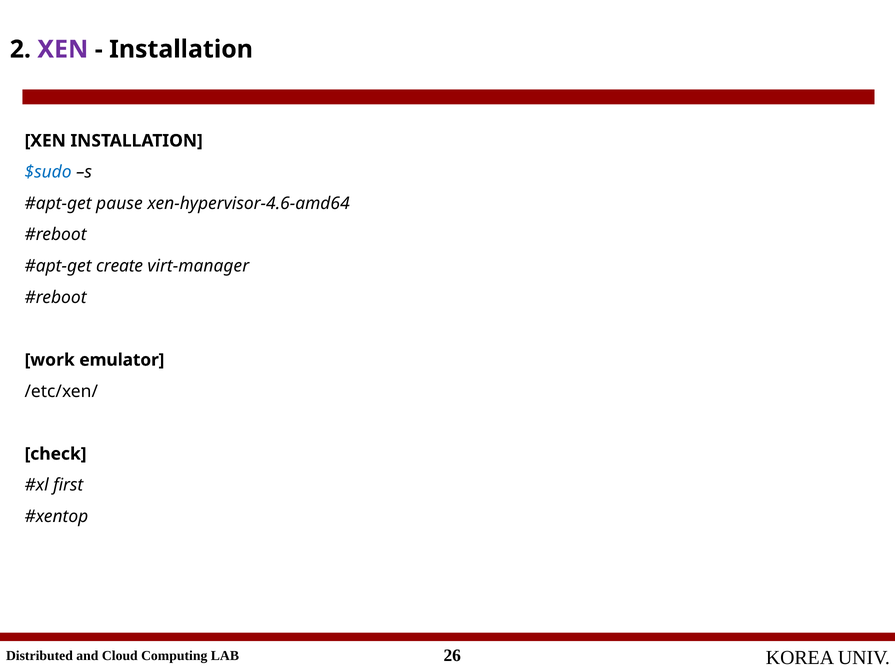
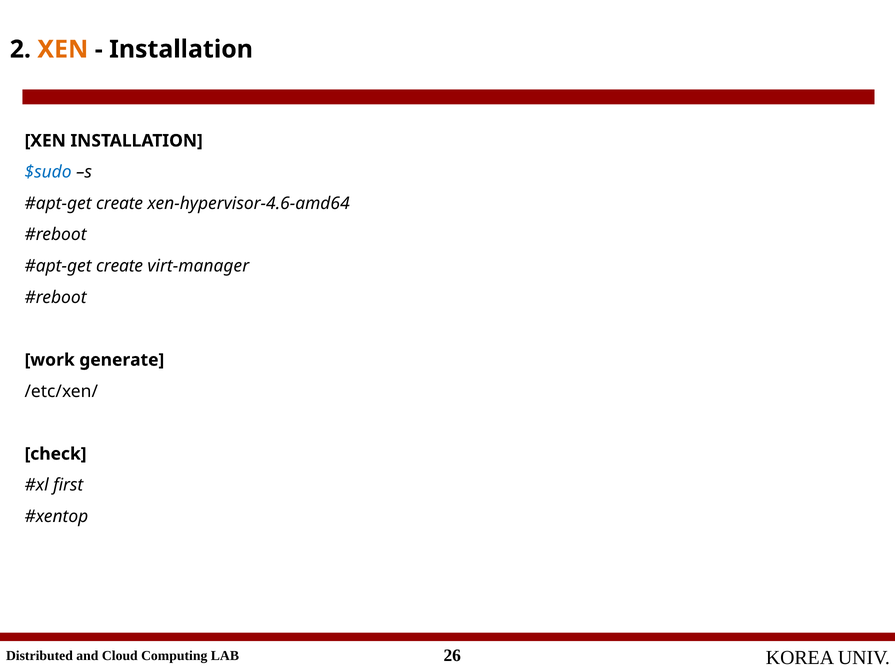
XEN at (63, 49) colour: purple -> orange
pause at (119, 203): pause -> create
emulator: emulator -> generate
